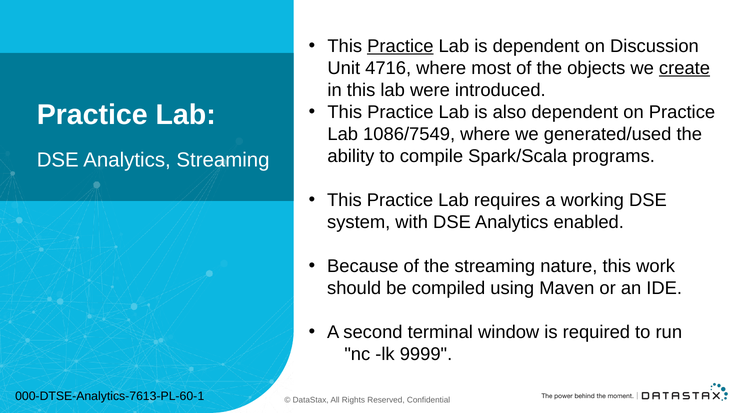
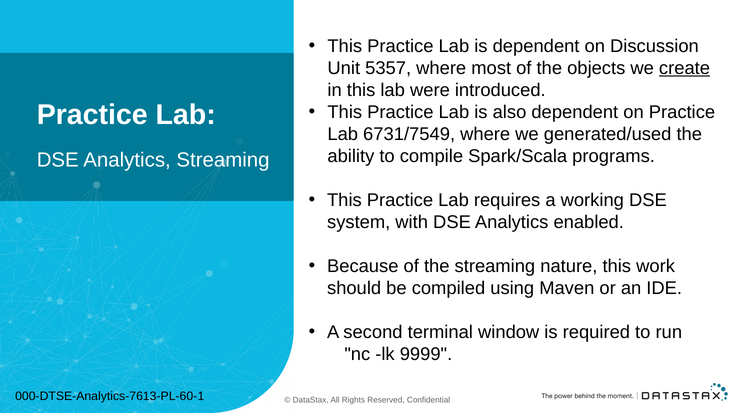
Practice at (400, 46) underline: present -> none
4716: 4716 -> 5357
1086/7549: 1086/7549 -> 6731/7549
